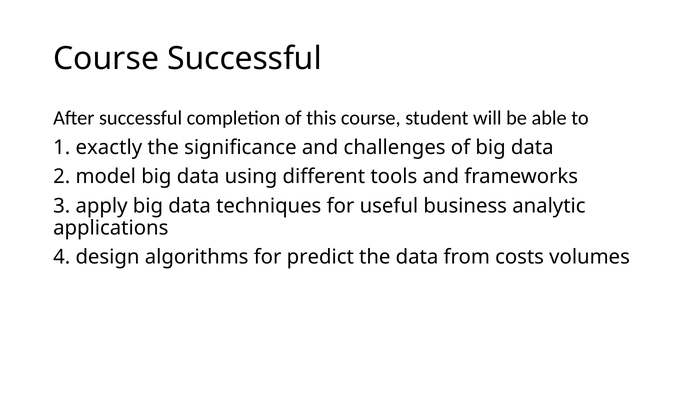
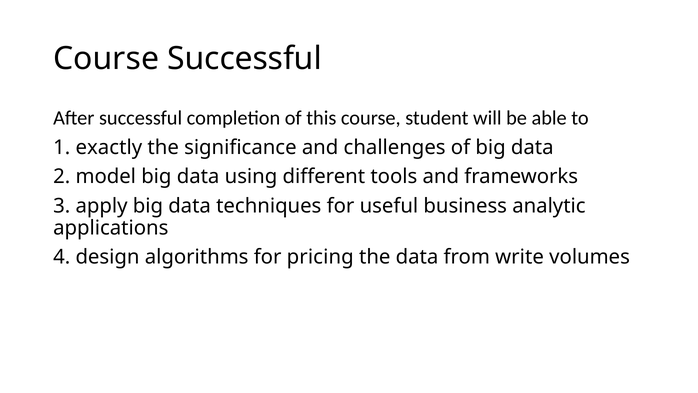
predict: predict -> pricing
costs: costs -> write
